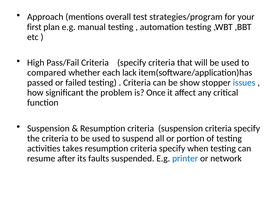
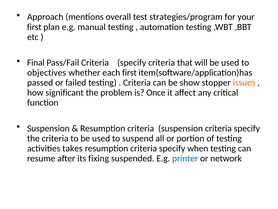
High: High -> Final
compared: compared -> objectives
each lack: lack -> first
issues colour: blue -> orange
faults: faults -> fixing
